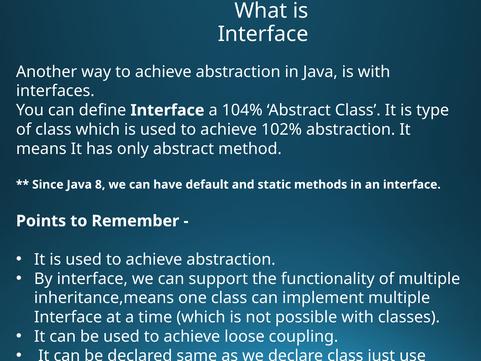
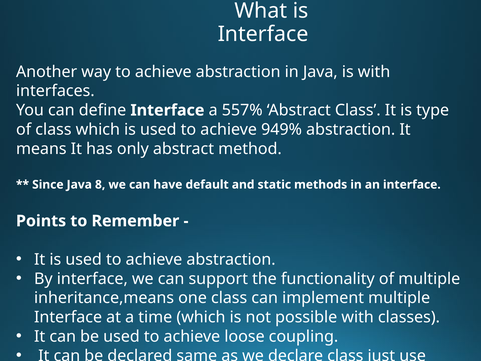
104%: 104% -> 557%
102%: 102% -> 949%
